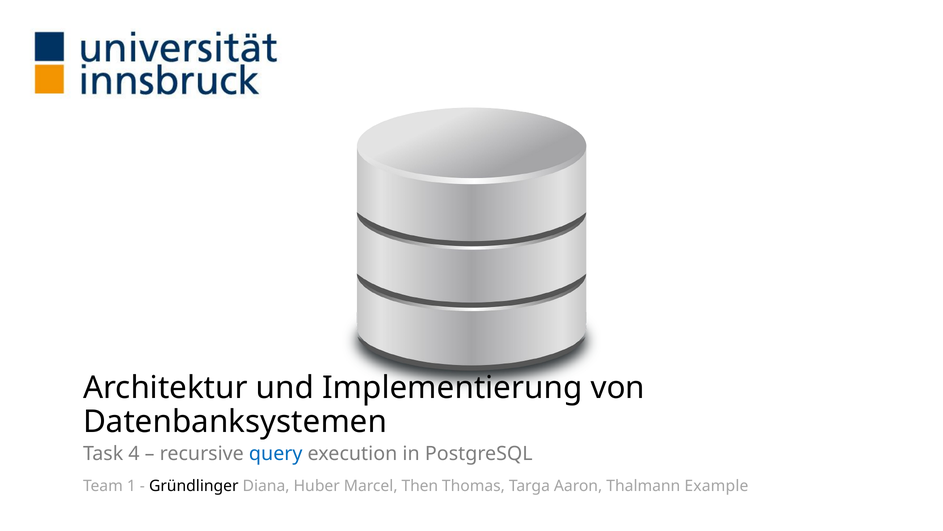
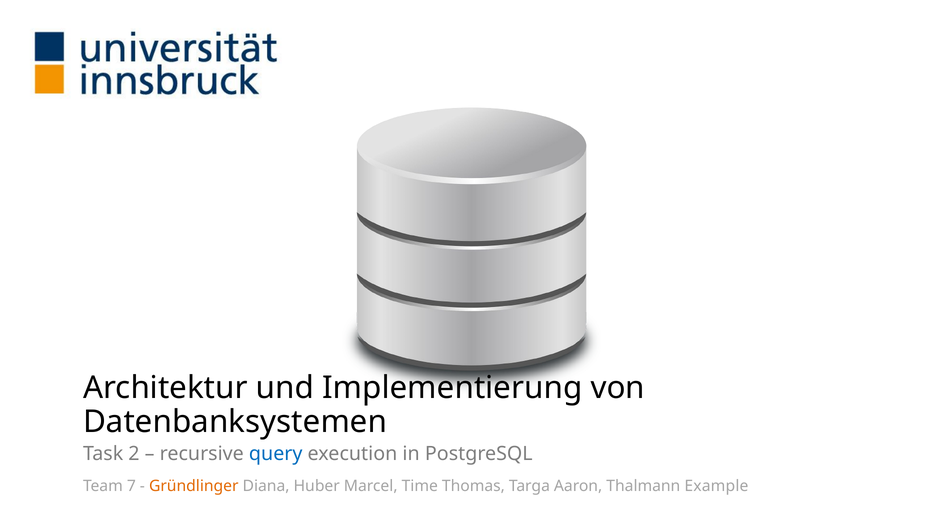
4: 4 -> 2
1: 1 -> 7
Gründlinger colour: black -> orange
Then: Then -> Time
